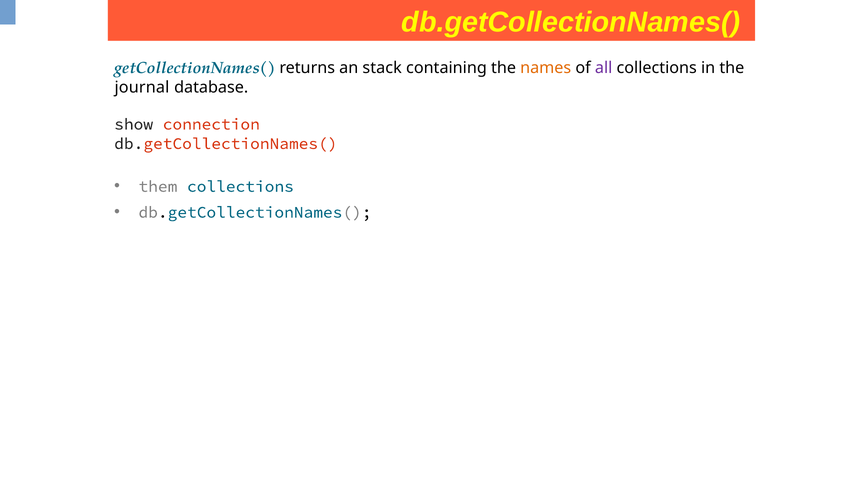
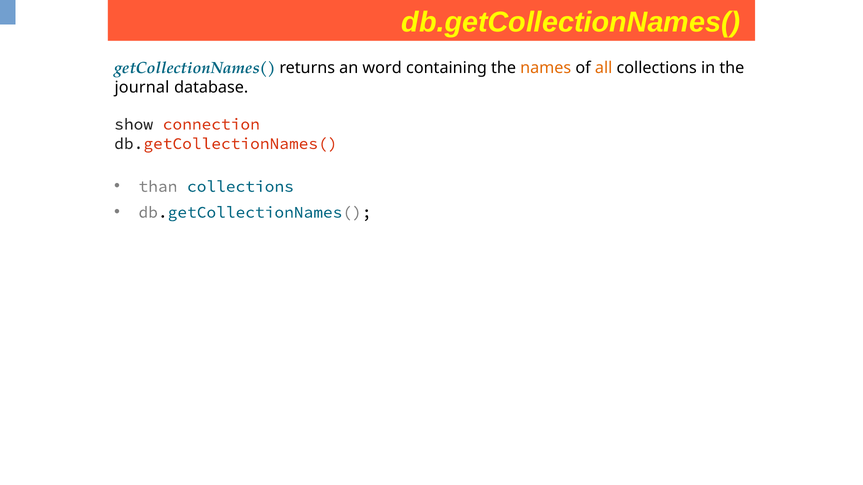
stack: stack -> word
all colour: purple -> orange
them: them -> than
